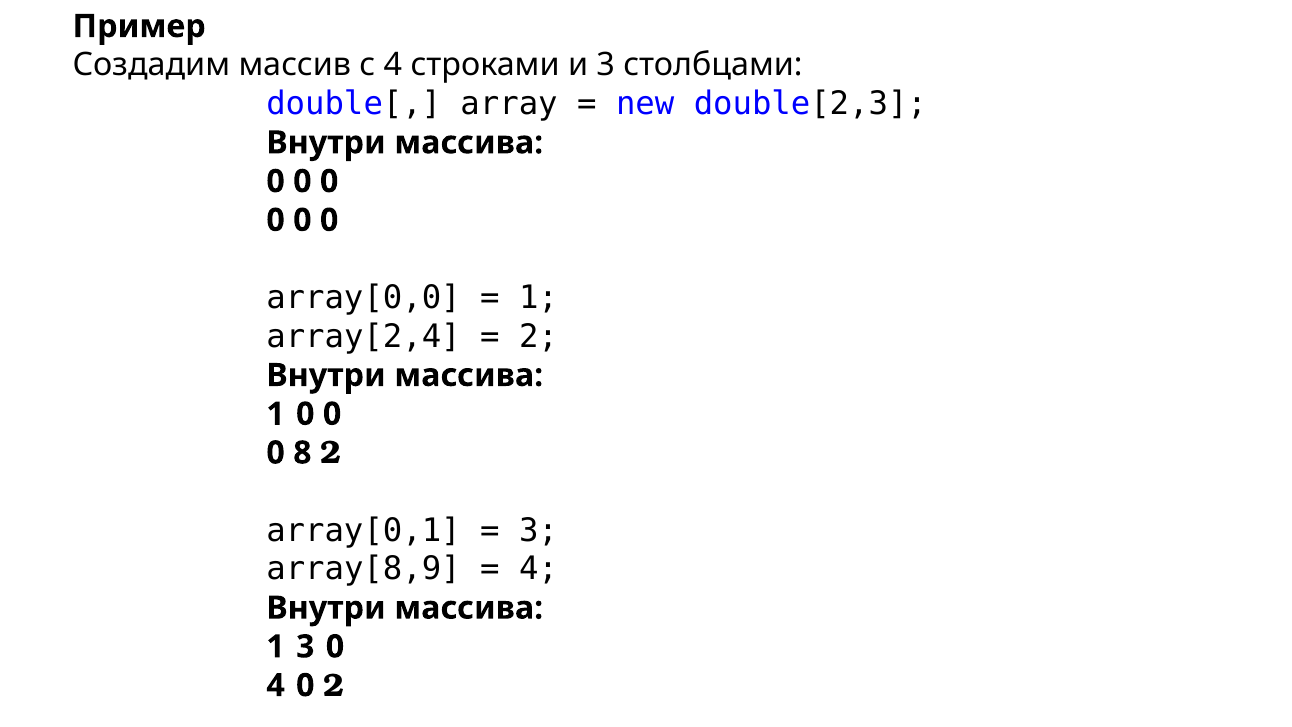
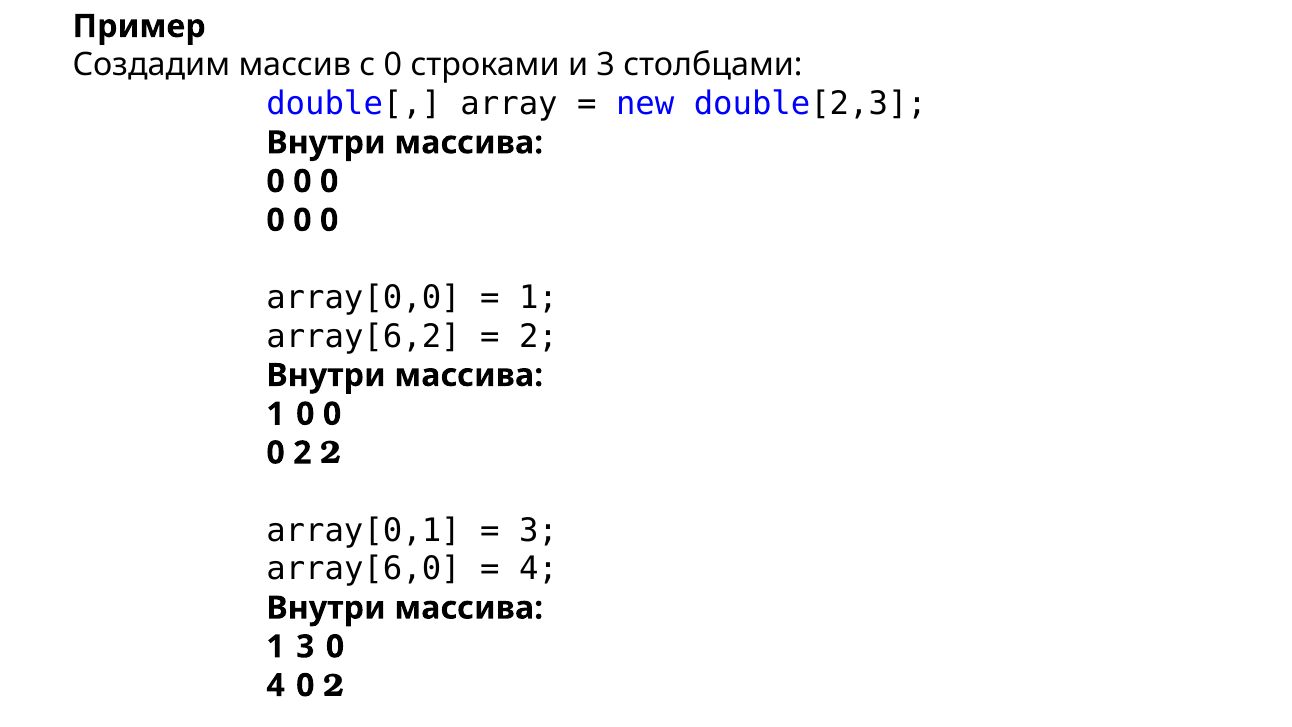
с 4: 4 -> 0
array[2,4: array[2,4 -> array[6,2
8 at (302, 453): 8 -> 2
array[8,9: array[8,9 -> array[6,0
